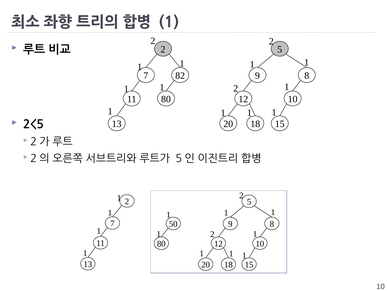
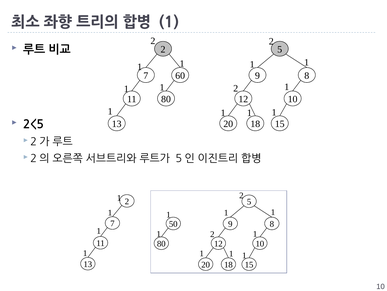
82: 82 -> 60
